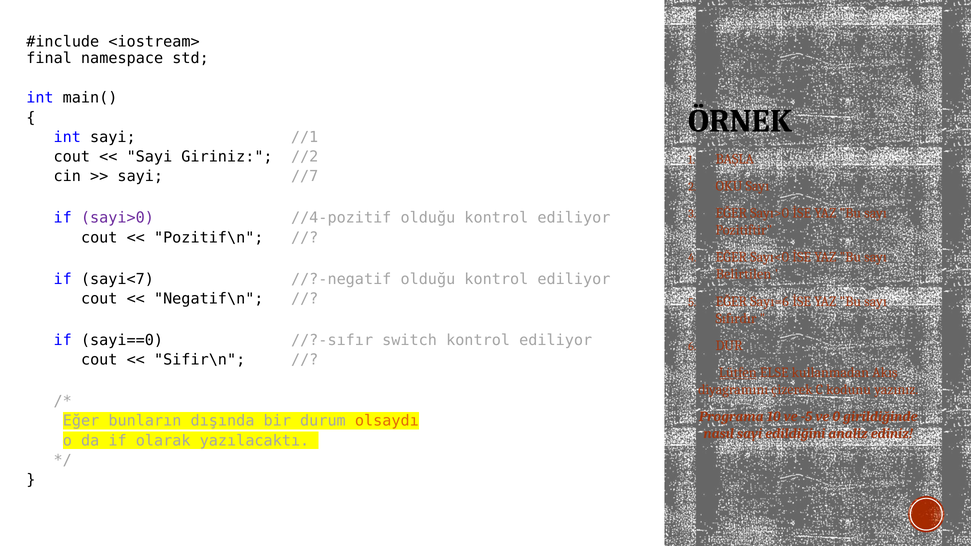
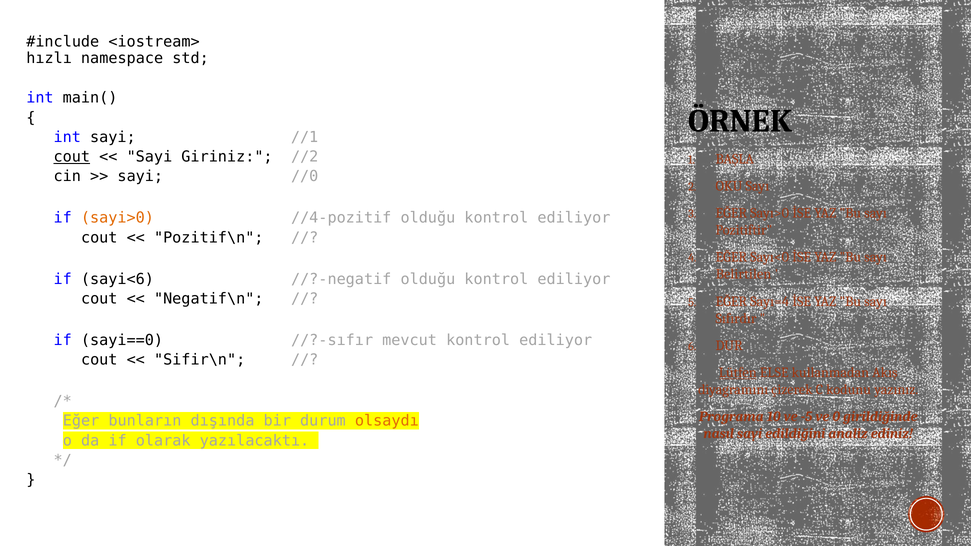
final: final -> hızlı
cout at (72, 157) underline: none -> present
//7: //7 -> //0
sayi>0 colour: purple -> orange
sayi<7: sayi<7 -> sayi<6
Sayı=6: Sayı=6 -> Sayı=4
switch: switch -> mevcut
